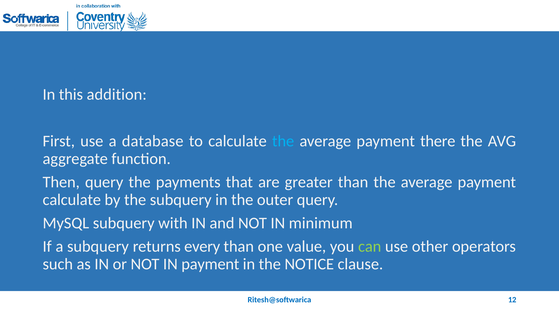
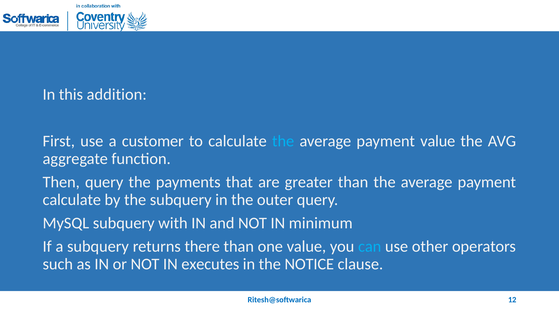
database: database -> customer
payment there: there -> value
every: every -> there
can colour: light green -> light blue
IN payment: payment -> executes
